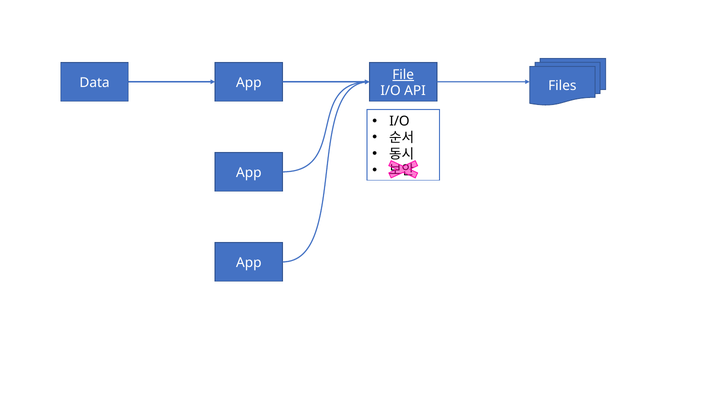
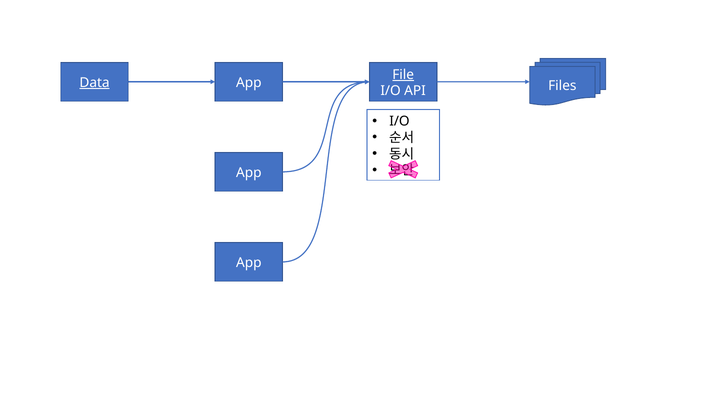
Data underline: none -> present
